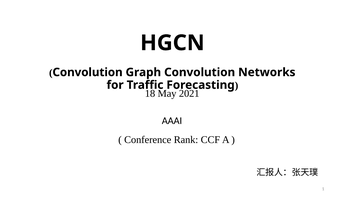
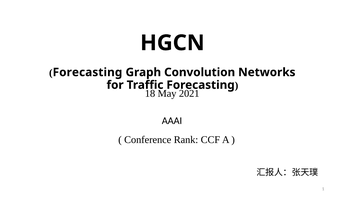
Convolution at (88, 72): Convolution -> Forecasting
